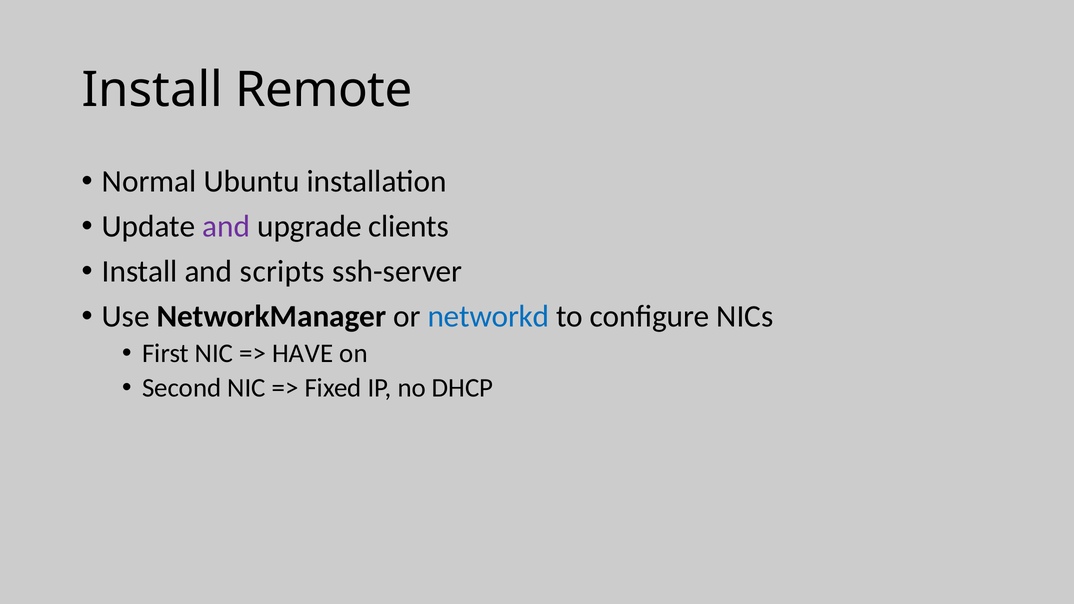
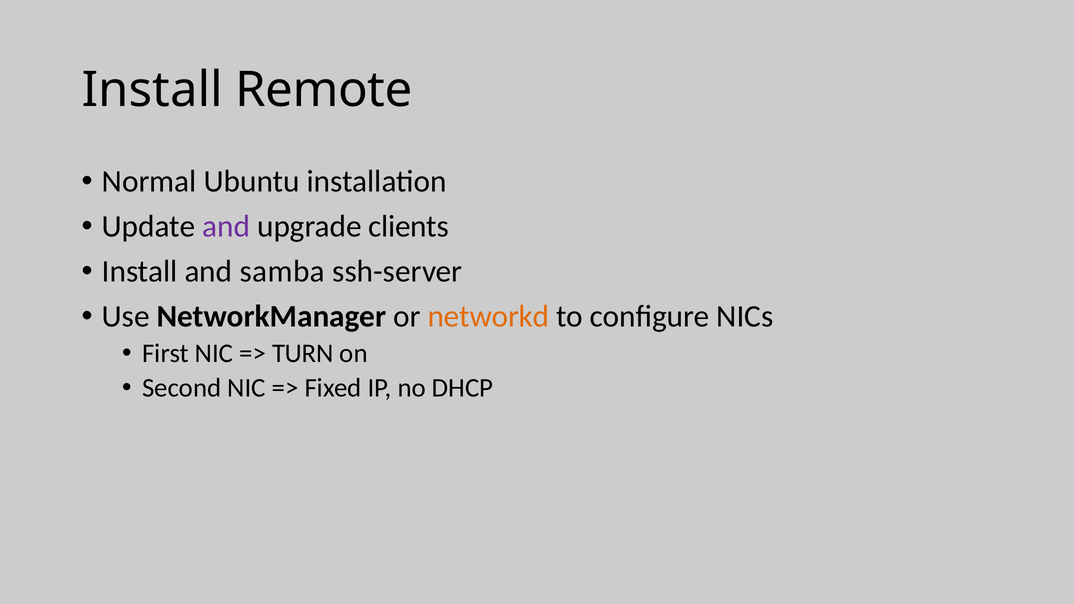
scripts: scripts -> samba
networkd colour: blue -> orange
HAVE: HAVE -> TURN
